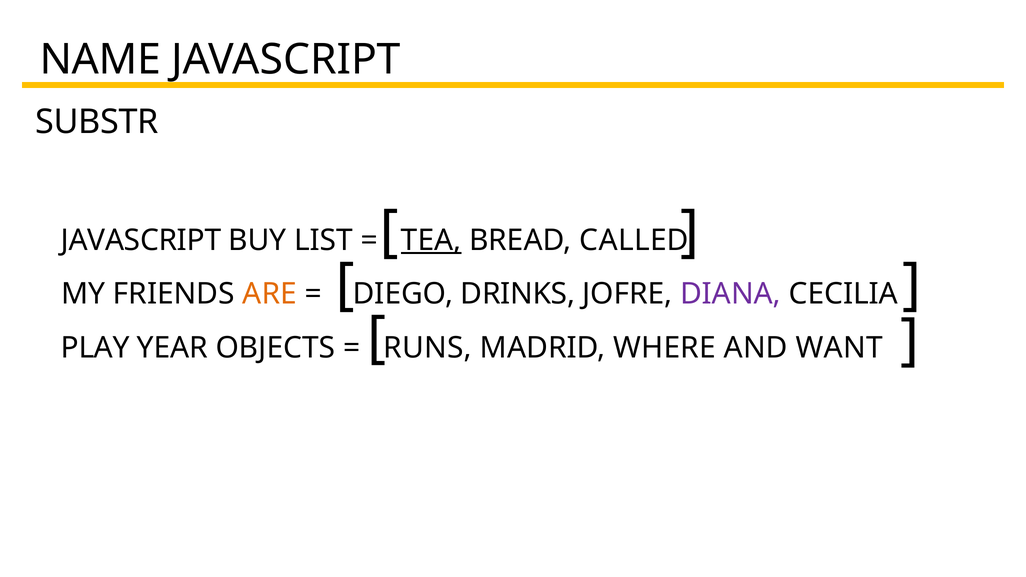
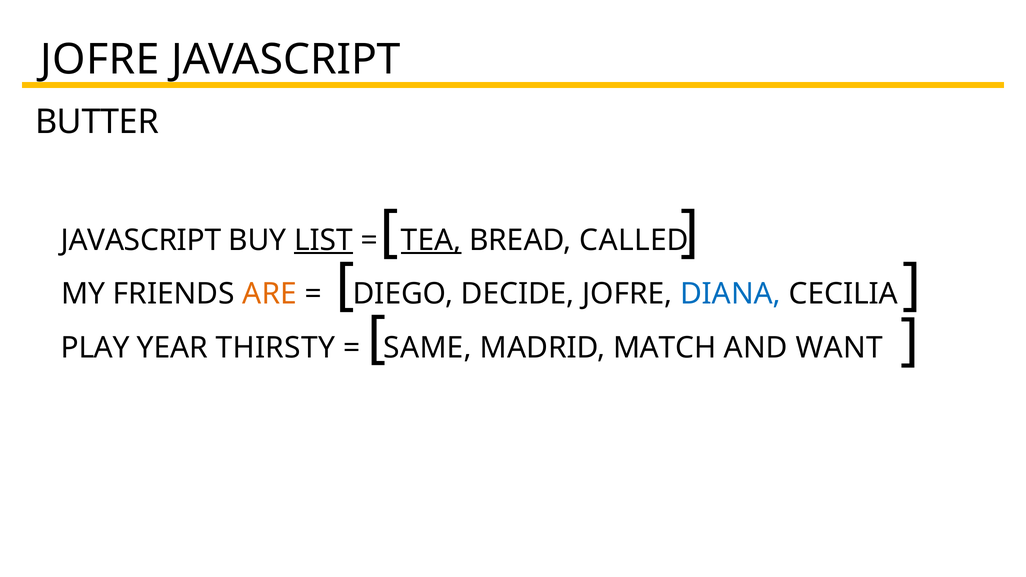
NAME at (100, 60): NAME -> JOFRE
SUBSTR: SUBSTR -> BUTTER
LIST underline: none -> present
DRINKS: DRINKS -> DECIDE
DIANA colour: purple -> blue
OBJECTS: OBJECTS -> THIRSTY
RUNS: RUNS -> SAME
WHERE: WHERE -> MATCH
